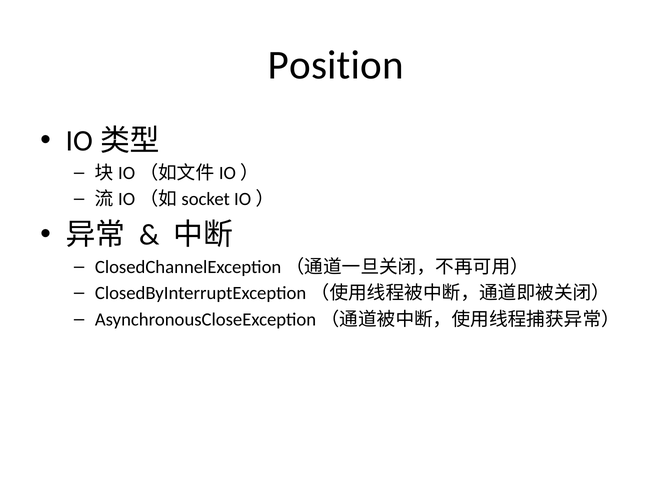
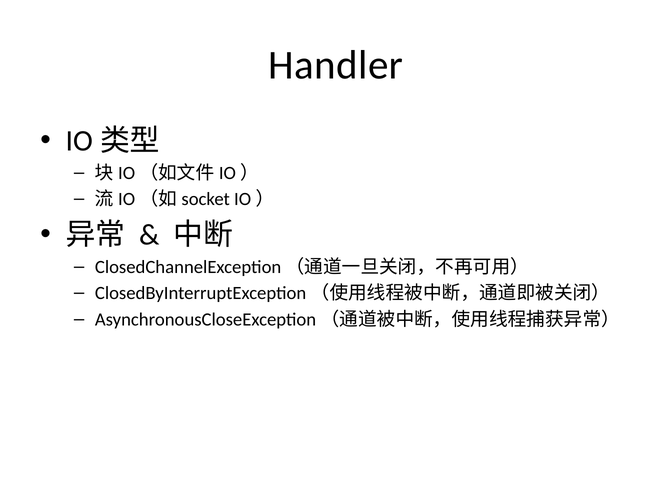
Position: Position -> Handler
